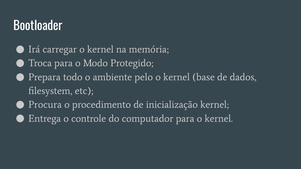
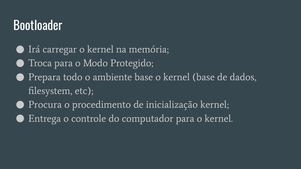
ambiente pelo: pelo -> base
